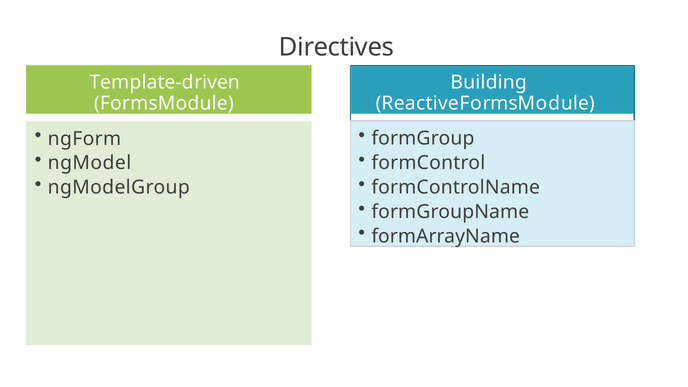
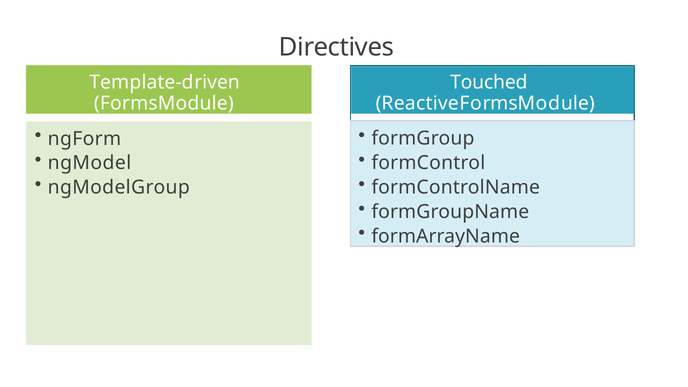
Building: Building -> Touched
